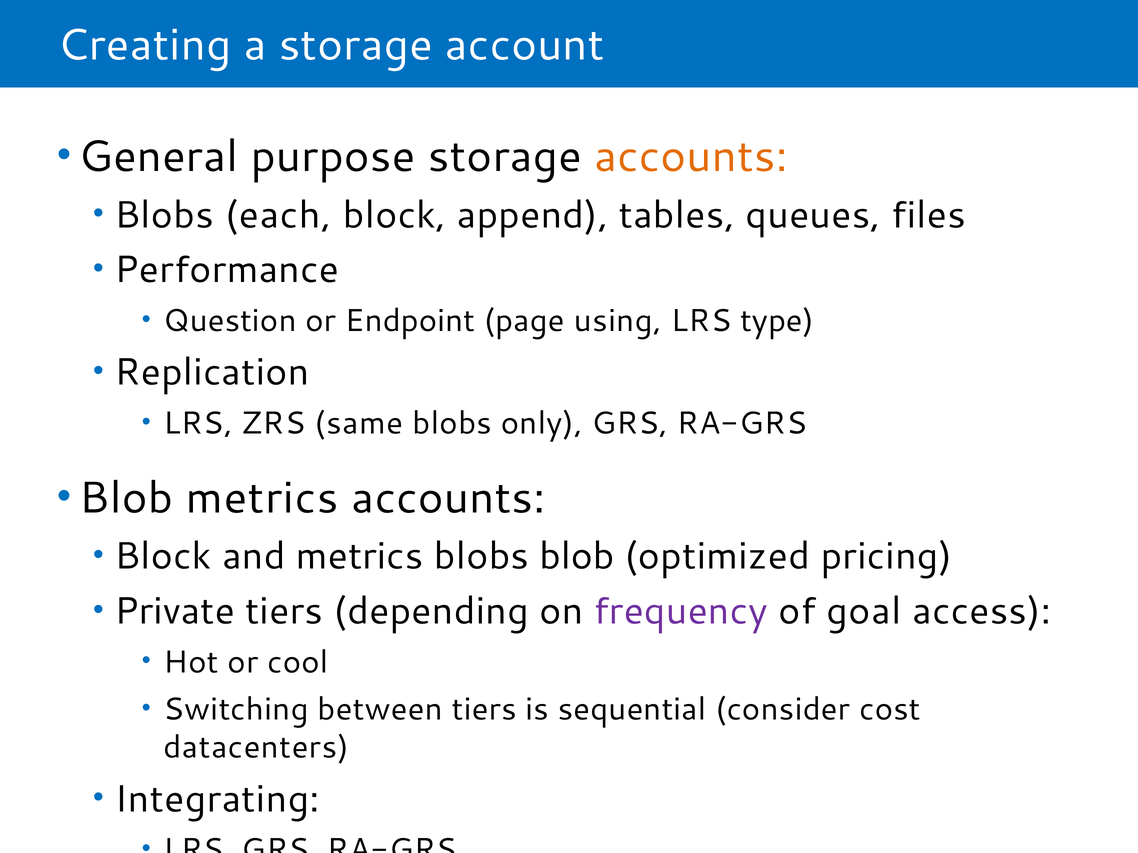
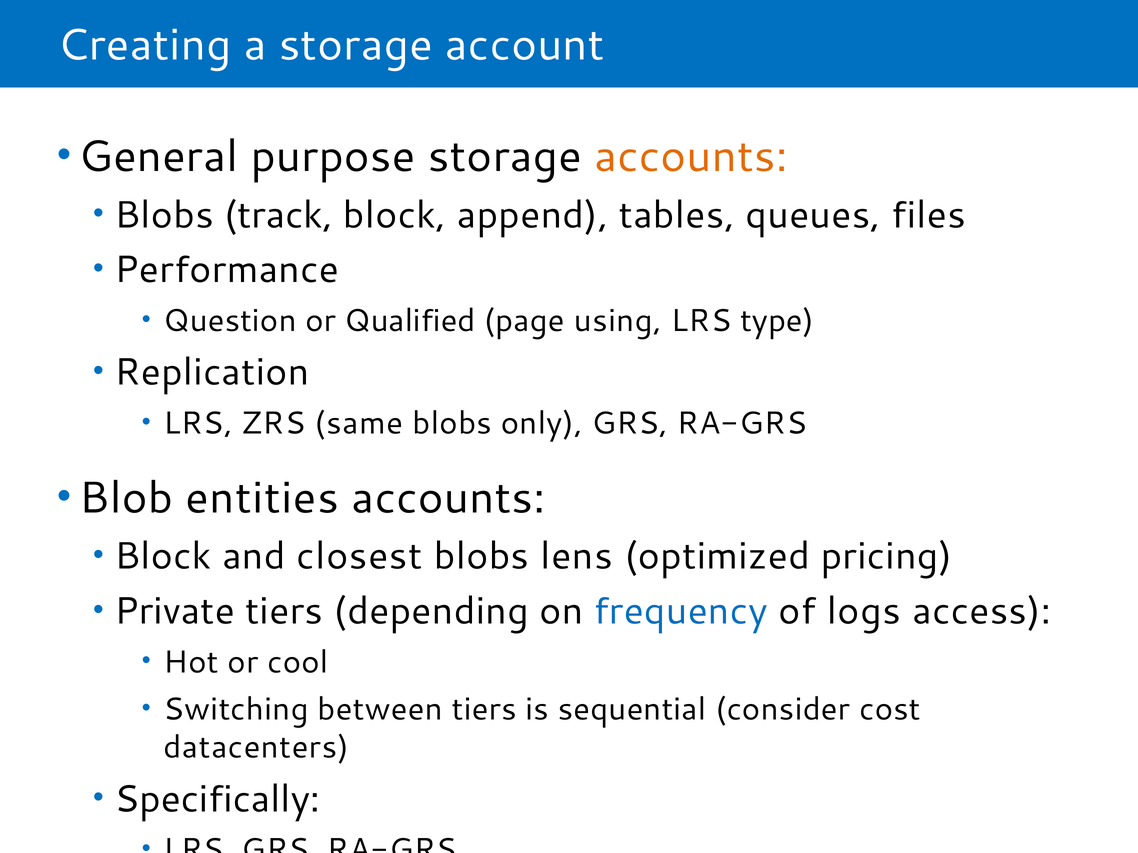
each: each -> track
Endpoint: Endpoint -> Qualified
Blob metrics: metrics -> entities
and metrics: metrics -> closest
blobs blob: blob -> lens
frequency colour: purple -> blue
goal: goal -> logs
Integrating: Integrating -> Specifically
